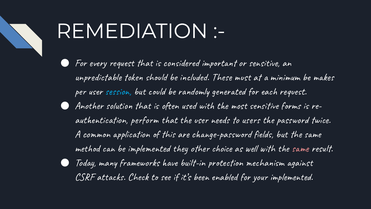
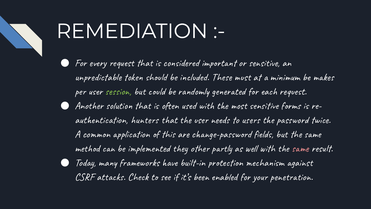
session colour: light blue -> light green
perform: perform -> hunters
choice: choice -> partly
your implemented: implemented -> penetration
